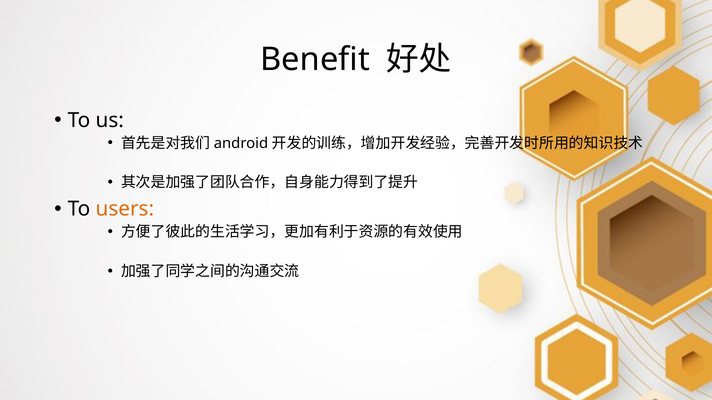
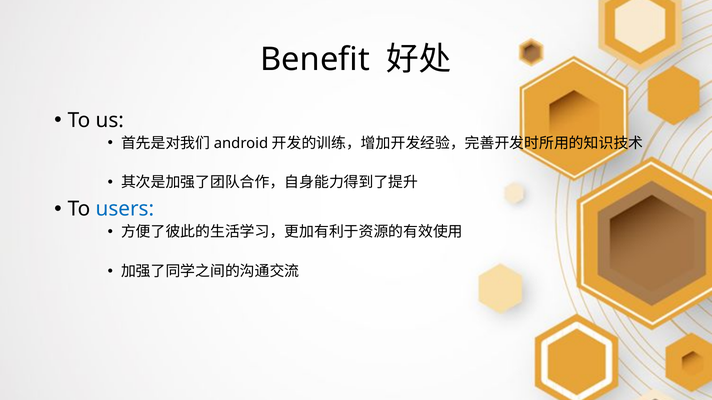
users colour: orange -> blue
